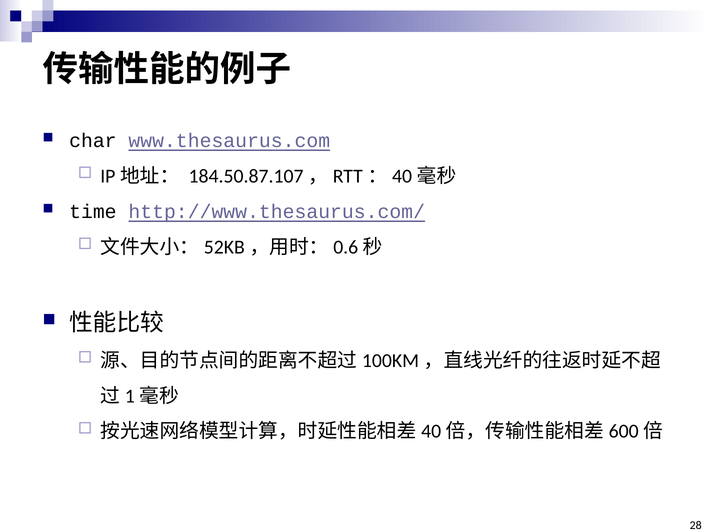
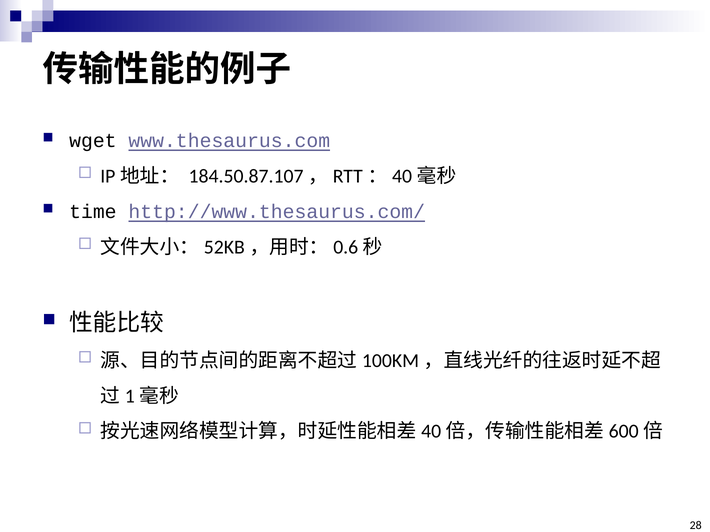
char: char -> wget
